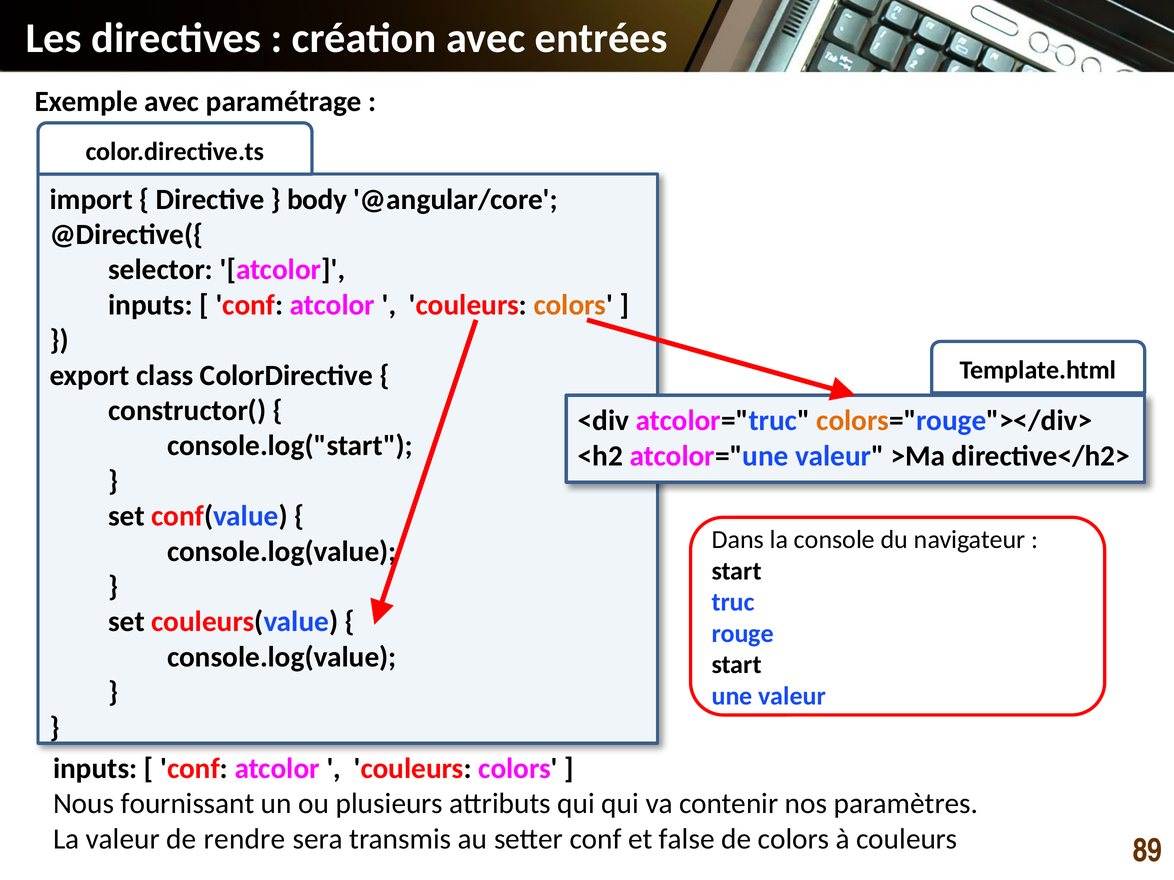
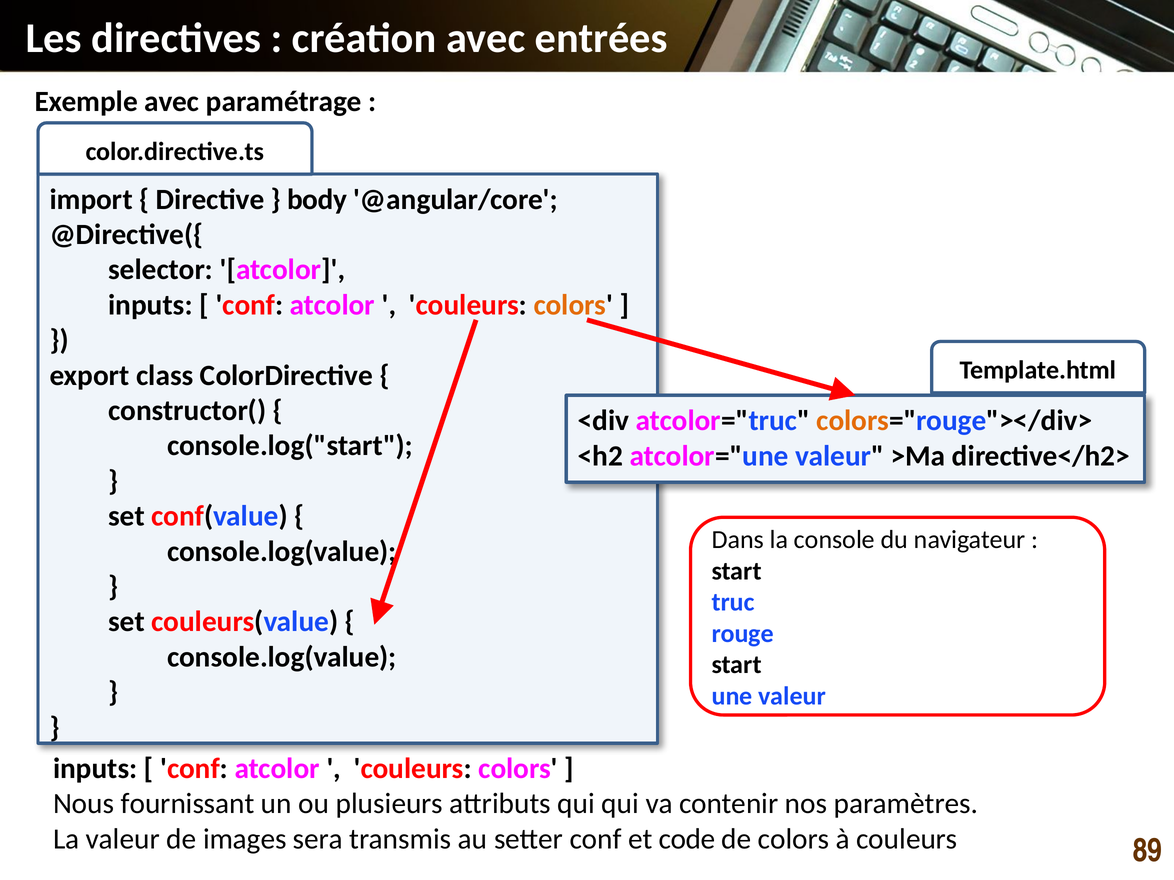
rendre: rendre -> images
false: false -> code
